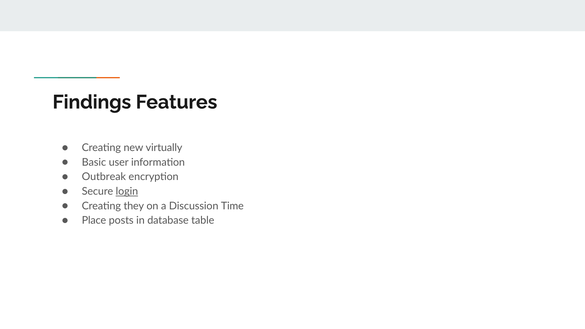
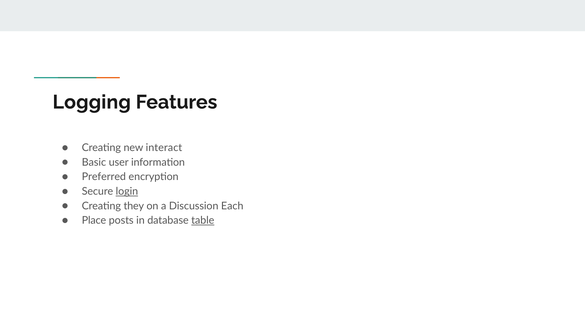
Findings: Findings -> Logging
virtually: virtually -> interact
Outbreak: Outbreak -> Preferred
Time: Time -> Each
table underline: none -> present
